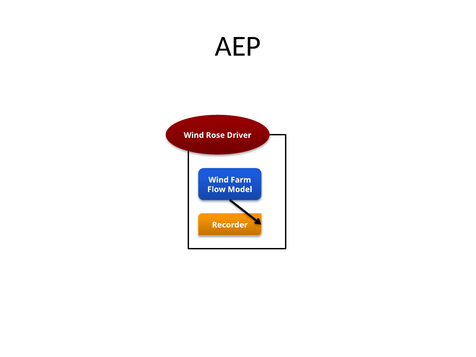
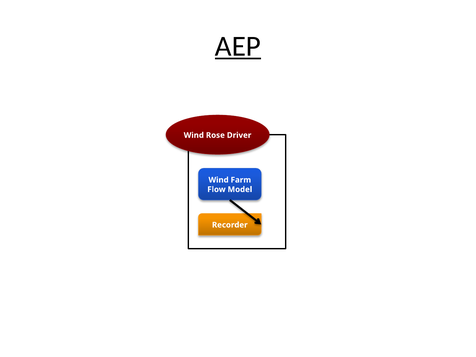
AEP underline: none -> present
